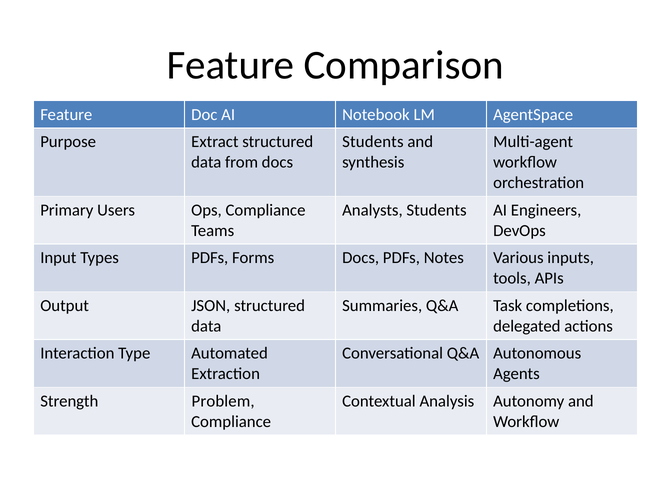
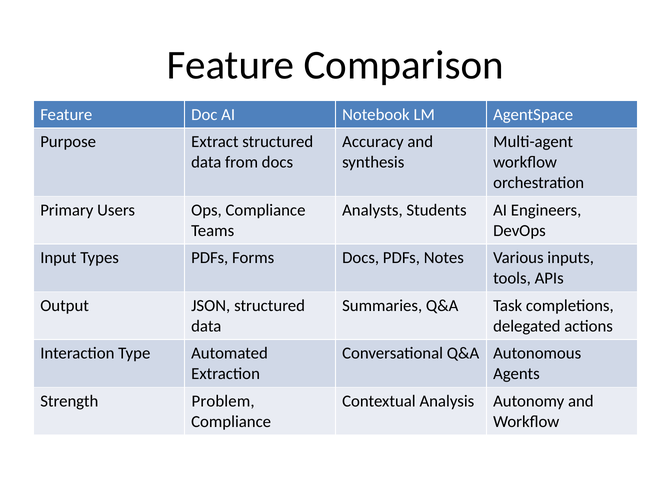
Students at (373, 142): Students -> Accuracy
